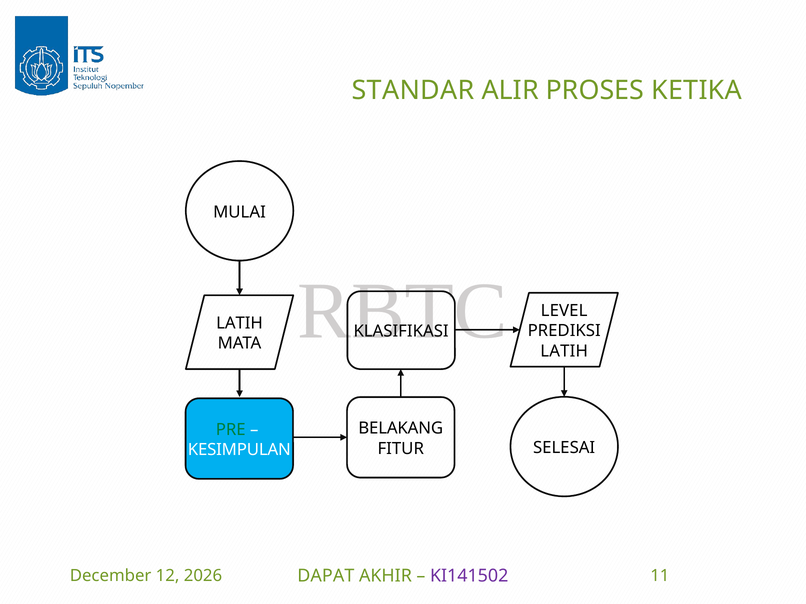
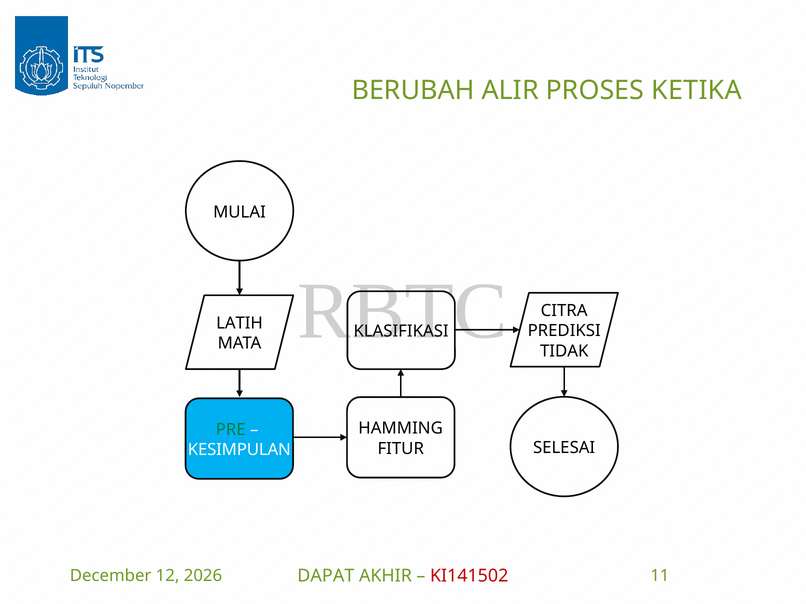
STANDAR: STANDAR -> BERUBAH
LEVEL: LEVEL -> CITRA
LATIH at (564, 351): LATIH -> TIDAK
BELAKANG: BELAKANG -> HAMMING
KI141502 colour: purple -> red
